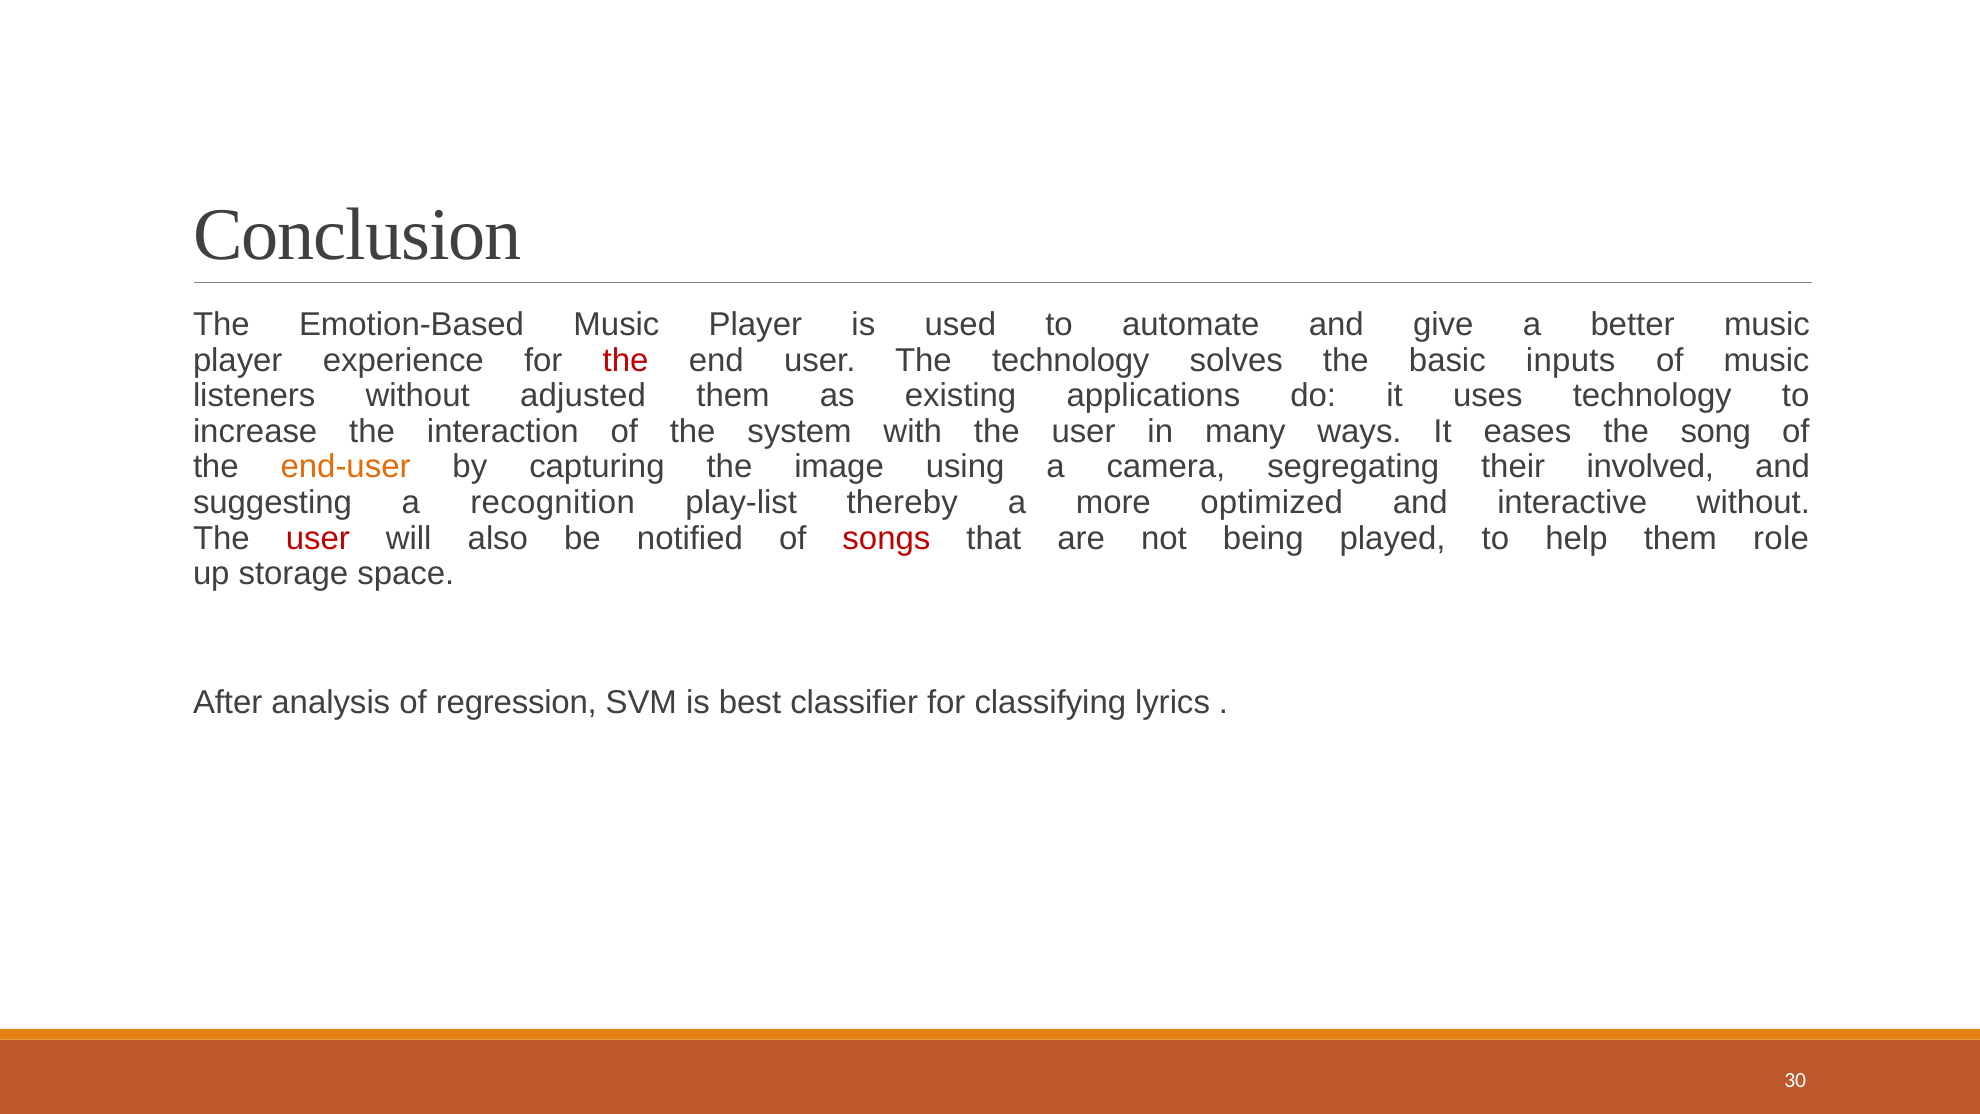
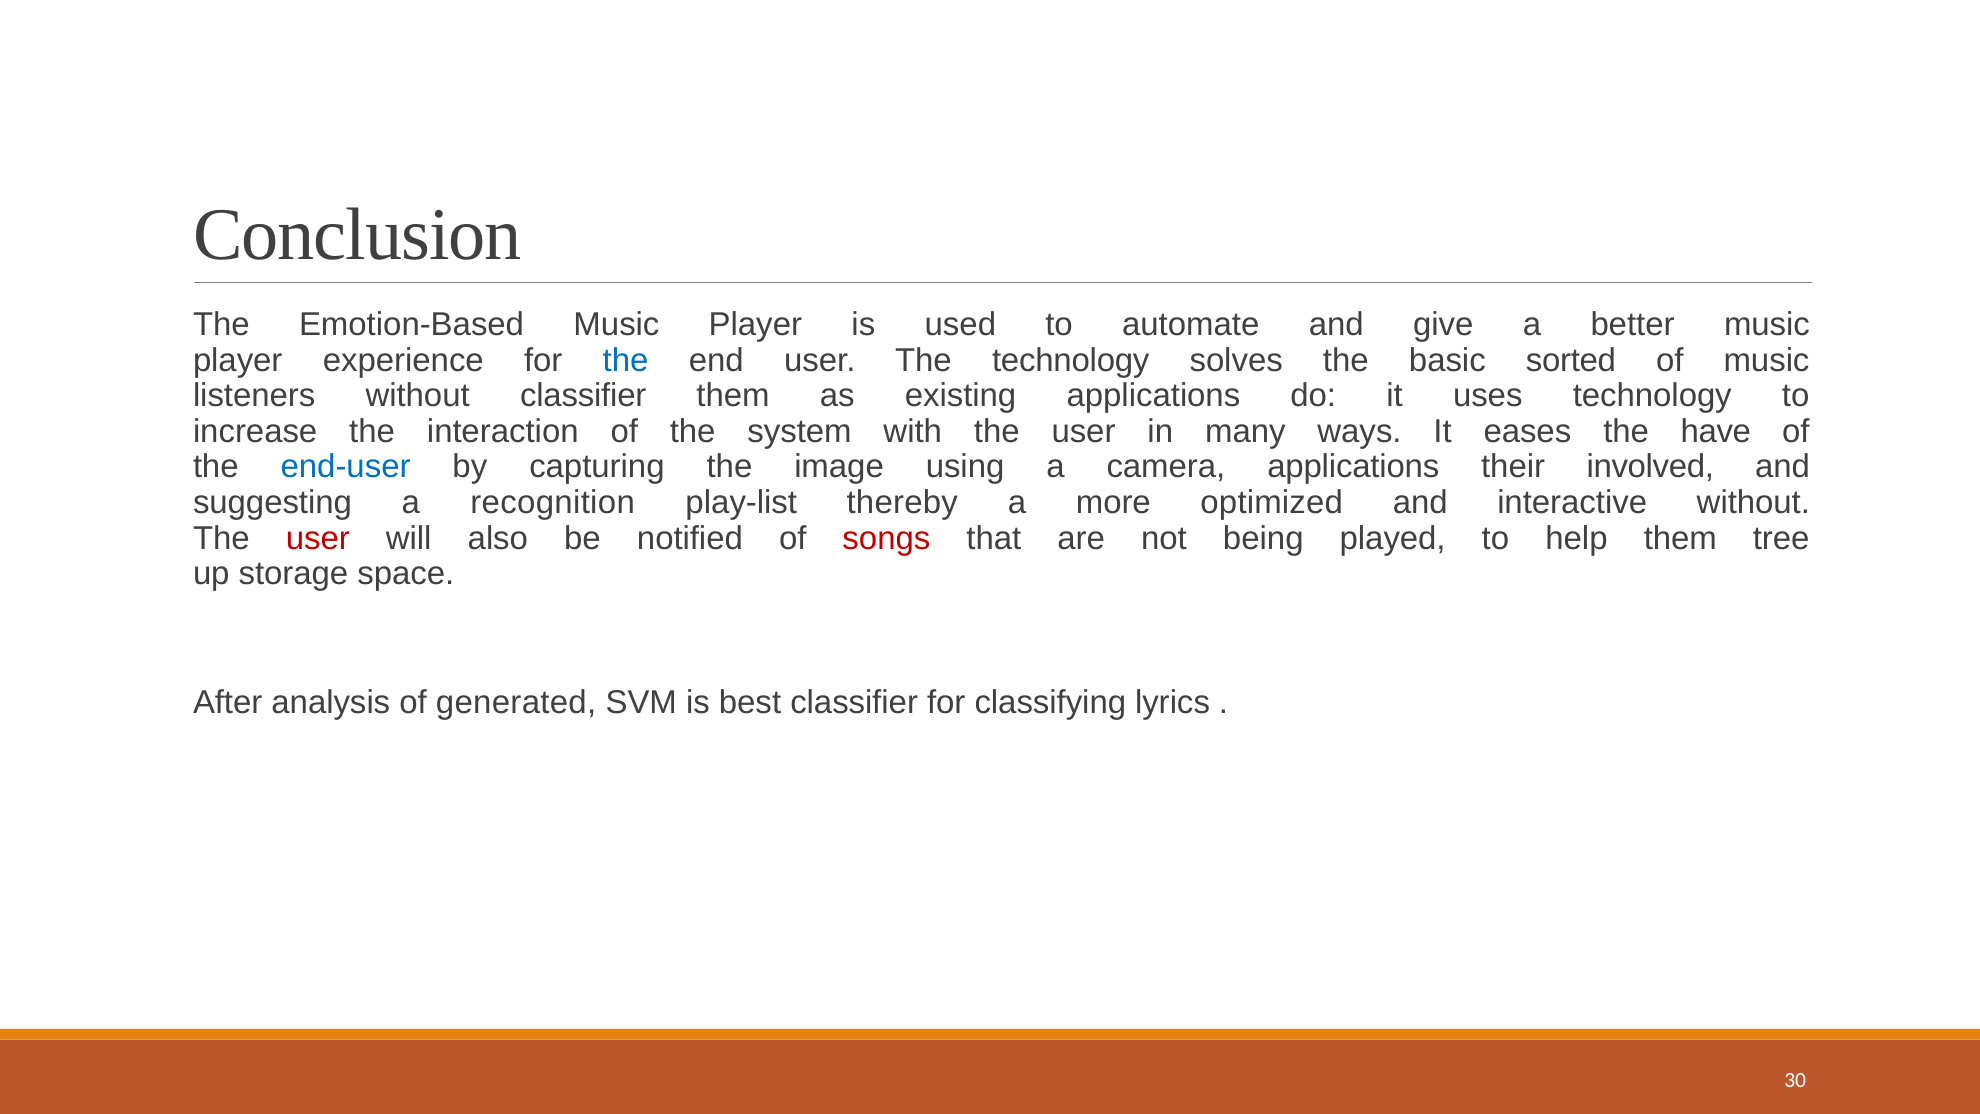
the at (626, 360) colour: red -> blue
inputs: inputs -> sorted
without adjusted: adjusted -> classifier
song: song -> have
end-user colour: orange -> blue
camera segregating: segregating -> applications
role: role -> tree
regression: regression -> generated
